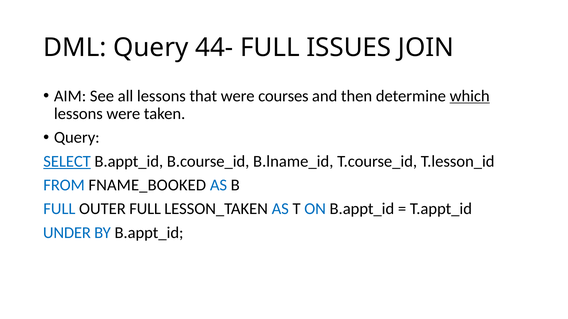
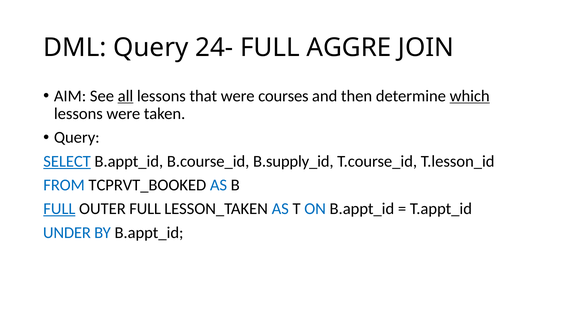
44-: 44- -> 24-
ISSUES: ISSUES -> AGGRE
all underline: none -> present
B.lname_id: B.lname_id -> B.supply_id
FNAME_BOOKED: FNAME_BOOKED -> TCPRVT_BOOKED
FULL at (59, 209) underline: none -> present
